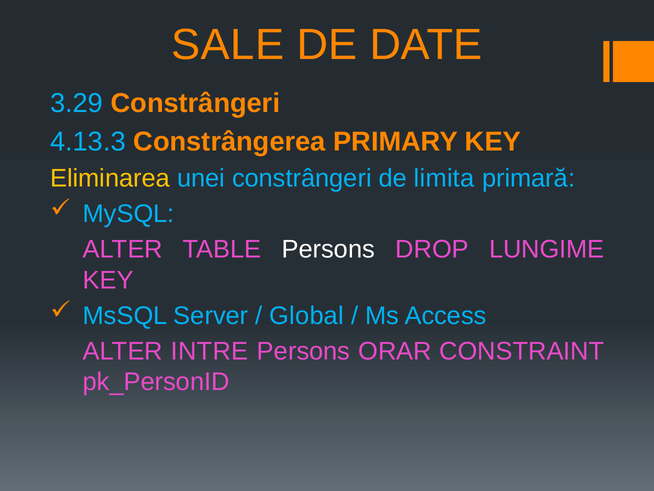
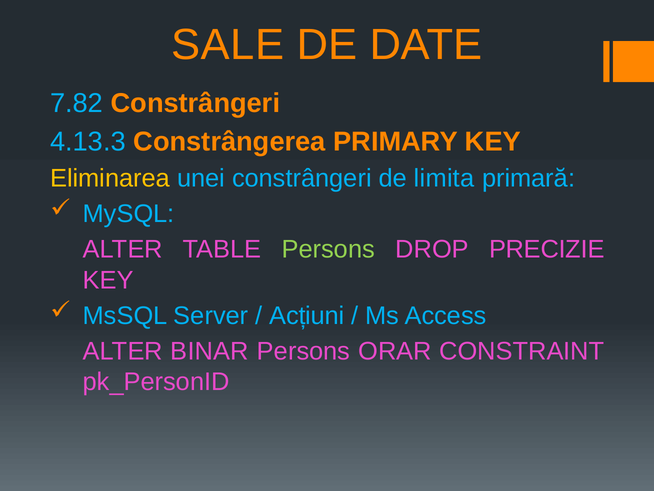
3.29: 3.29 -> 7.82
Persons at (328, 249) colour: white -> light green
LUNGIME: LUNGIME -> PRECIZIE
Global: Global -> Acțiuni
INTRE: INTRE -> BINAR
